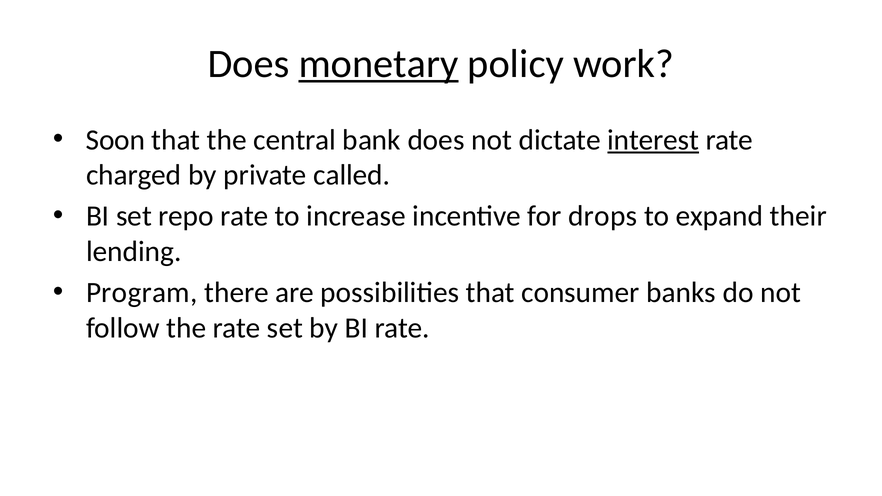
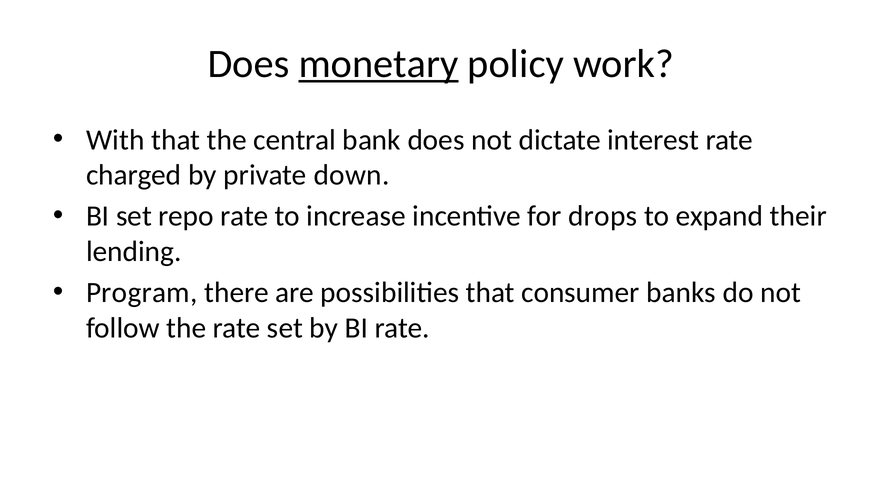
Soon: Soon -> With
interest underline: present -> none
called: called -> down
